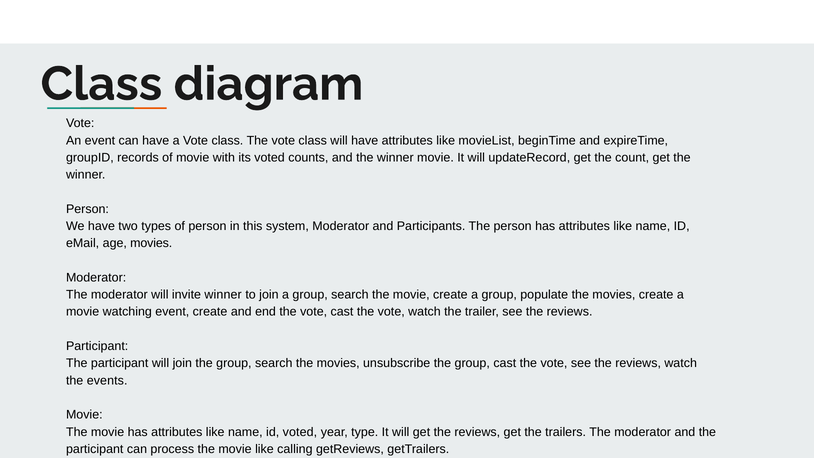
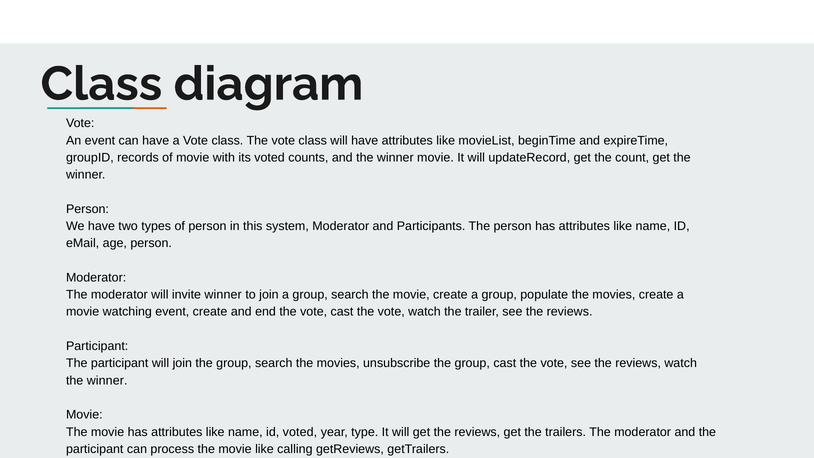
age movies: movies -> person
events at (107, 380): events -> winner
